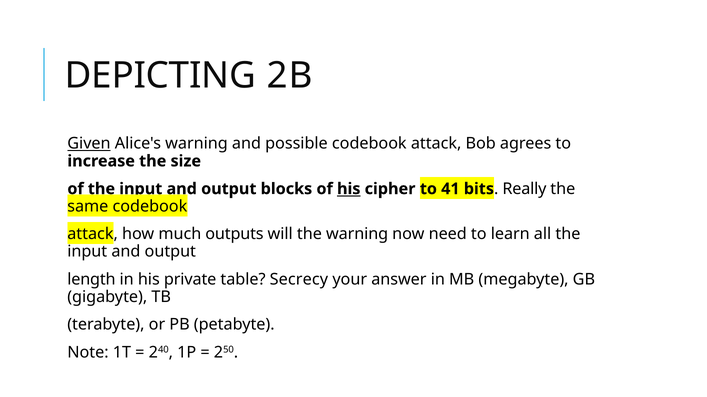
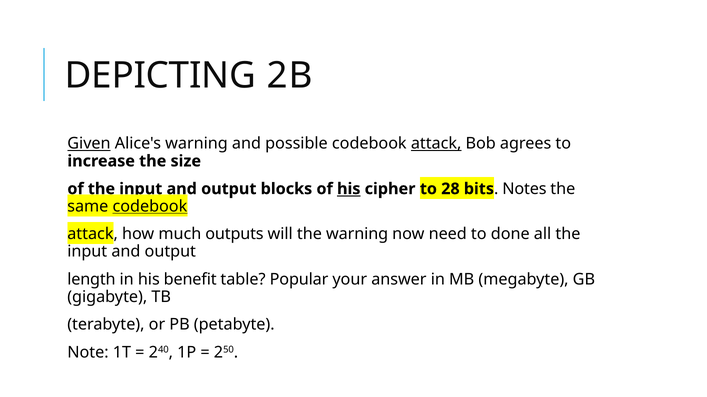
attack at (436, 144) underline: none -> present
41: 41 -> 28
Really: Really -> Notes
codebook at (150, 207) underline: none -> present
learn: learn -> done
private: private -> benefit
Secrecy: Secrecy -> Popular
